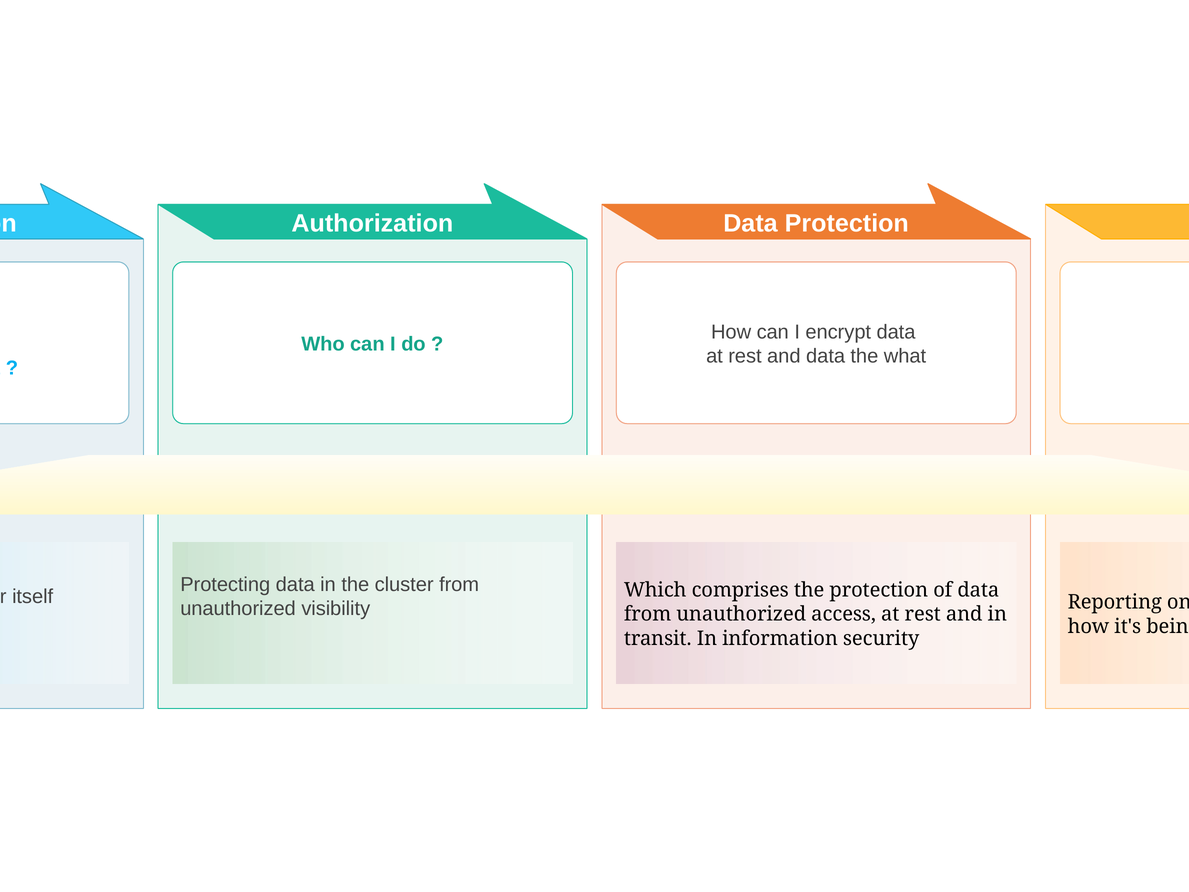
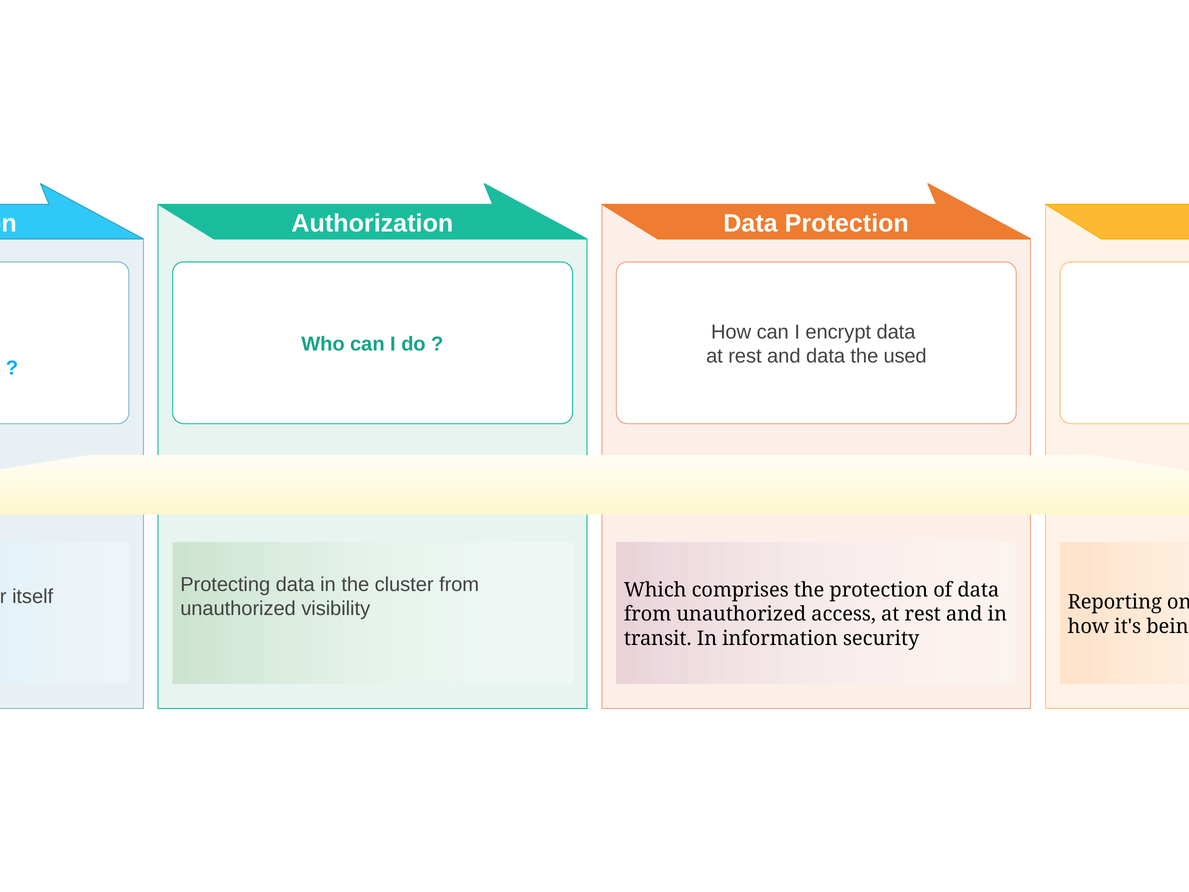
the what: what -> used
